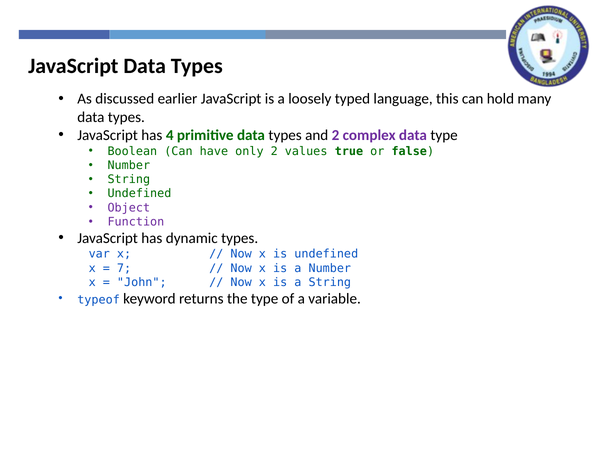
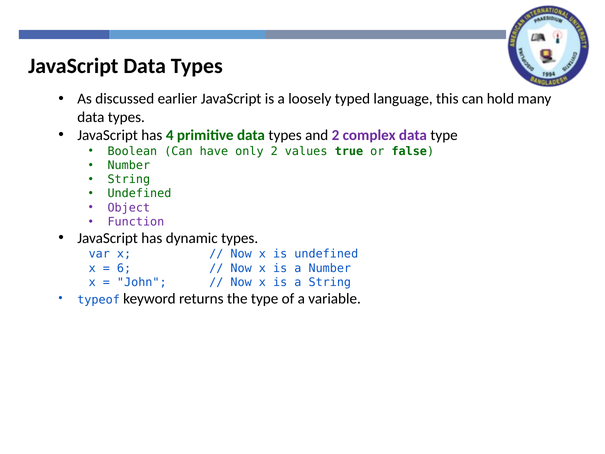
7: 7 -> 6
